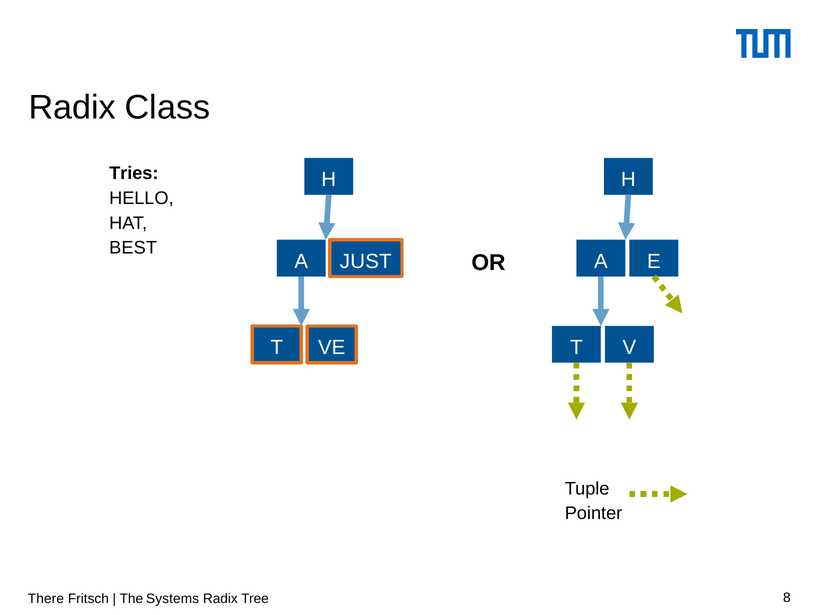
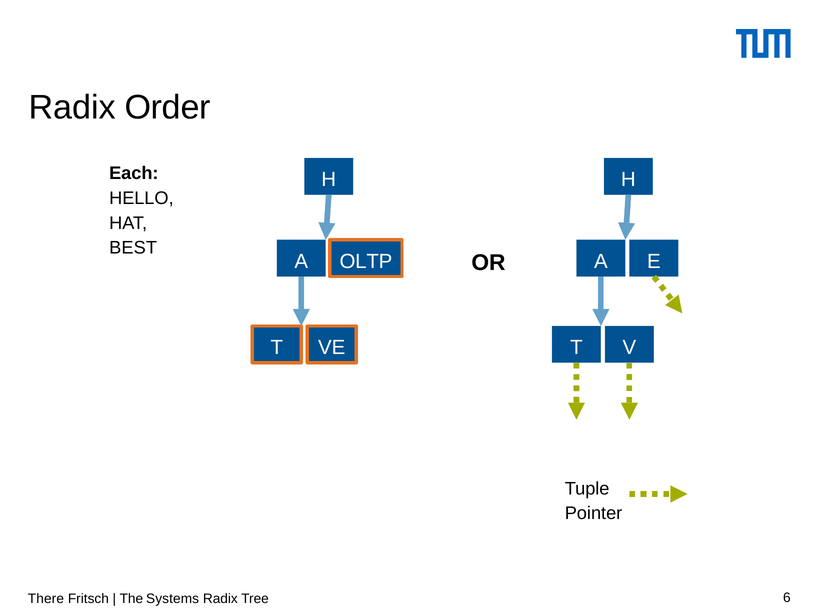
Class: Class -> Order
Tries: Tries -> Each
JUST: JUST -> OLTP
8: 8 -> 6
